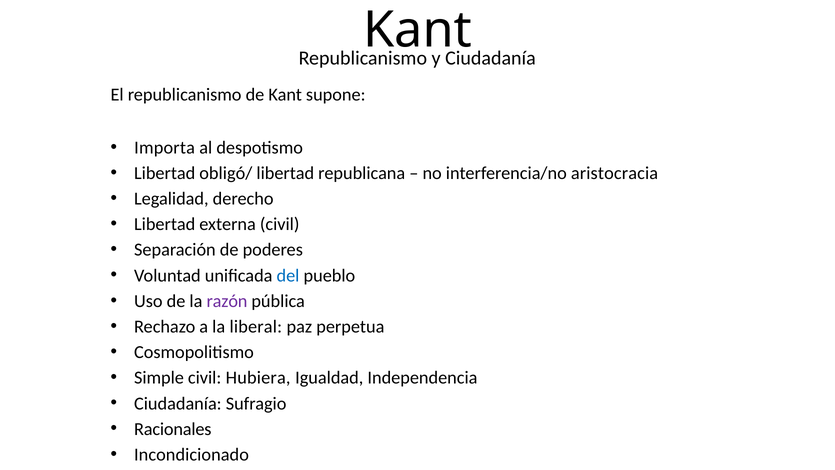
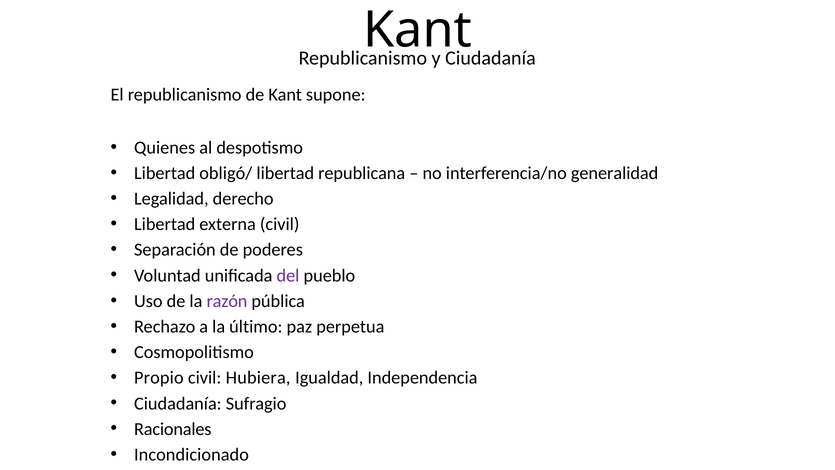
Importa: Importa -> Quienes
aristocracia: aristocracia -> generalidad
del colour: blue -> purple
liberal: liberal -> último
Simple: Simple -> Propio
